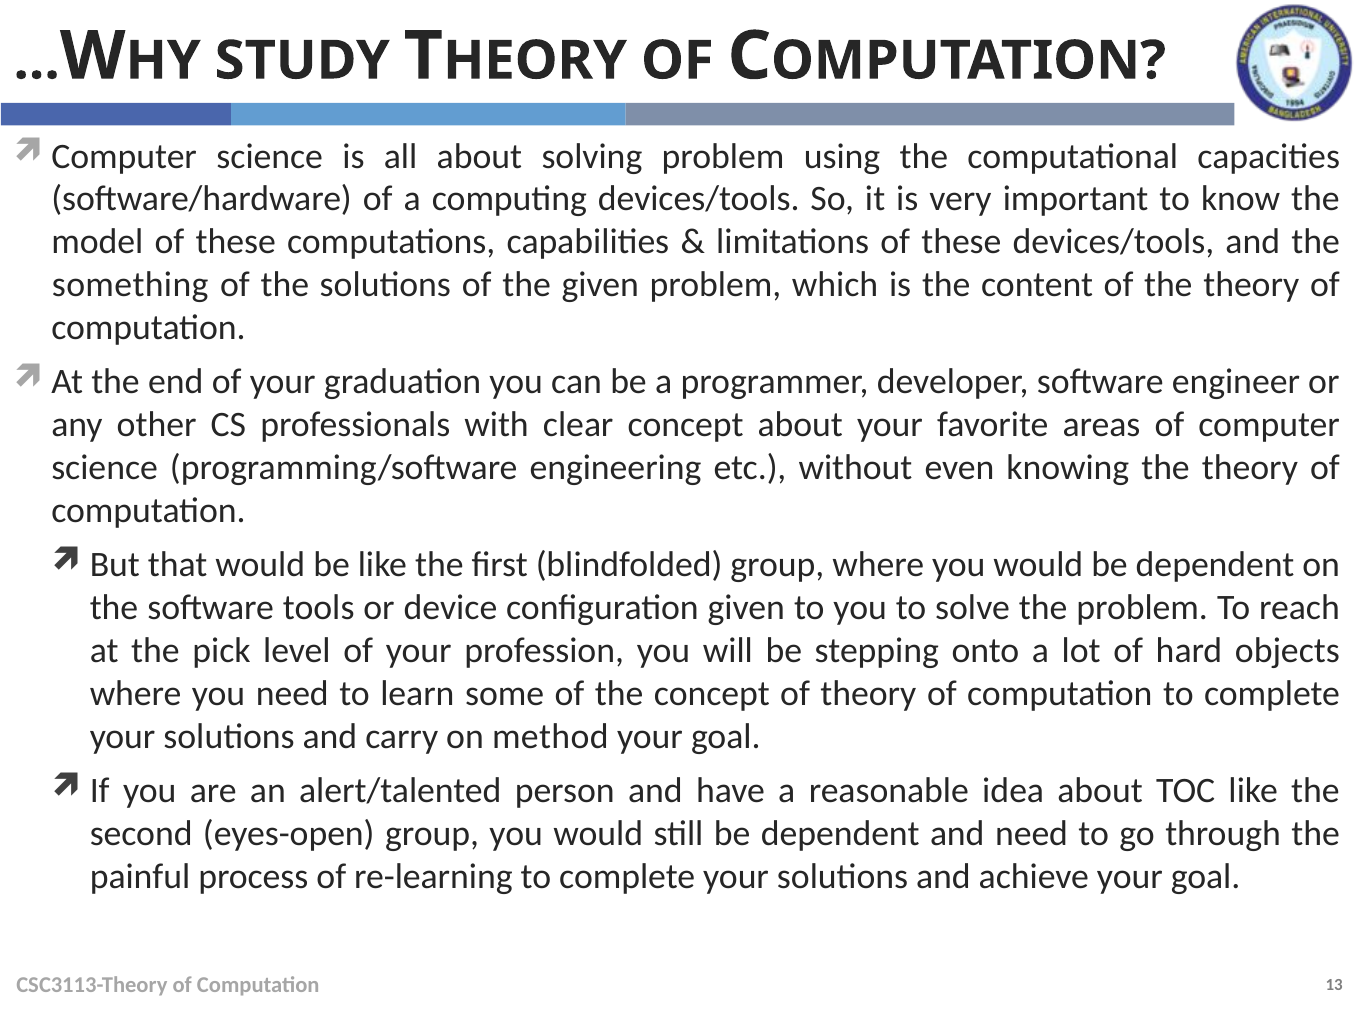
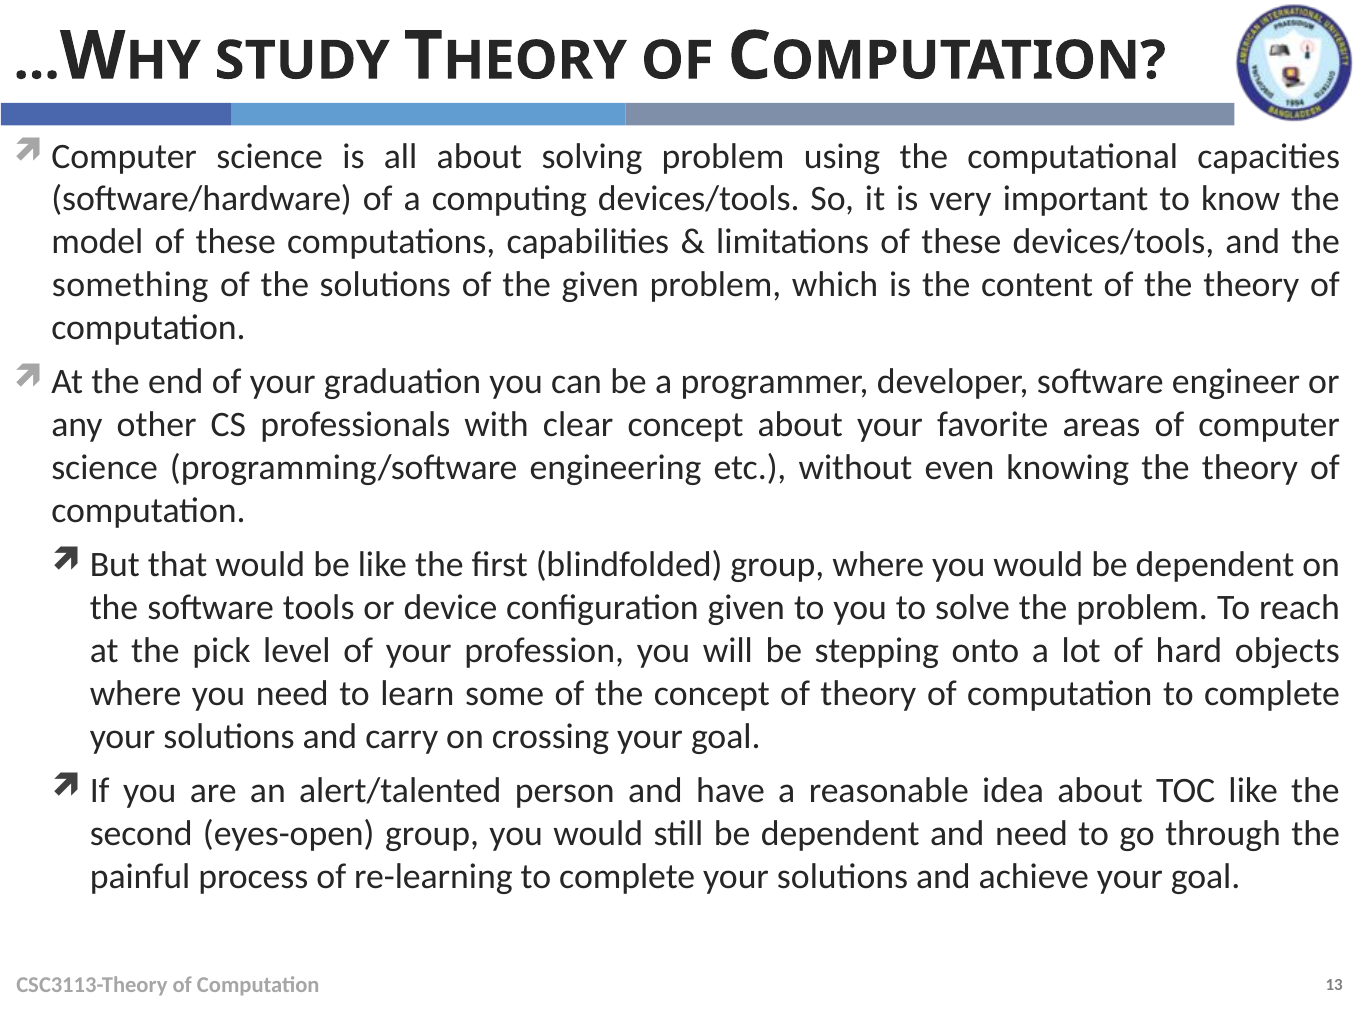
method: method -> crossing
